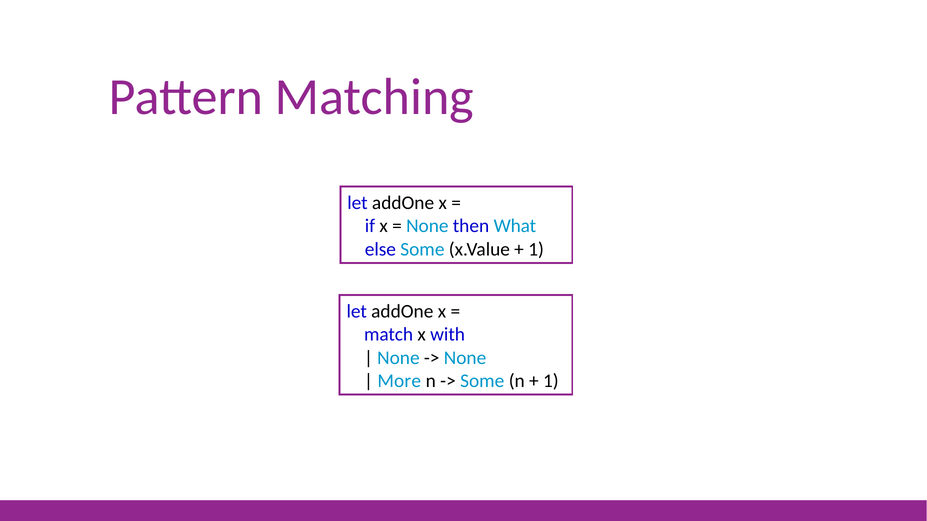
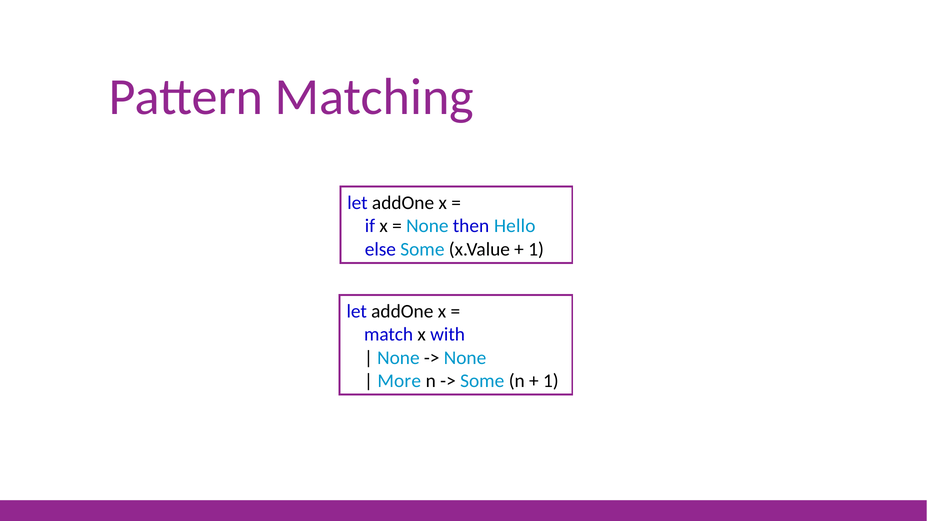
What: What -> Hello
